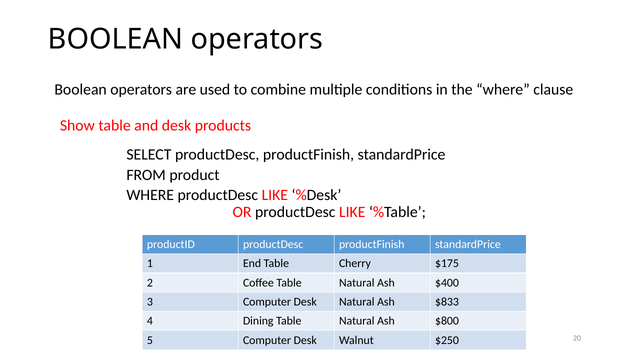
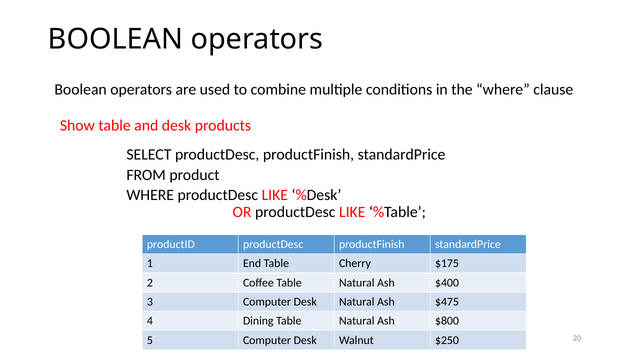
$833: $833 -> $475
